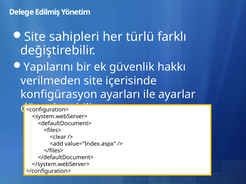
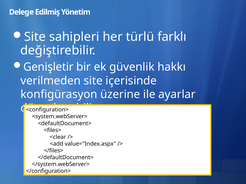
Yapılarını: Yapılarını -> Genişletir
ayarları: ayarları -> üzerine
